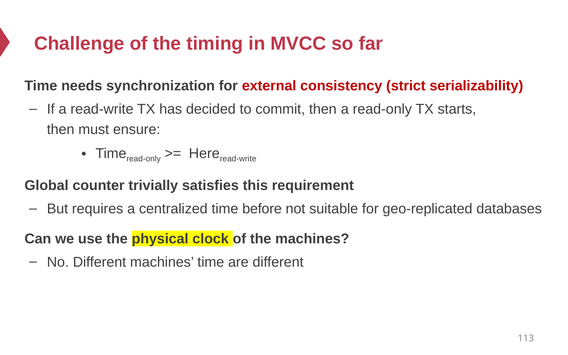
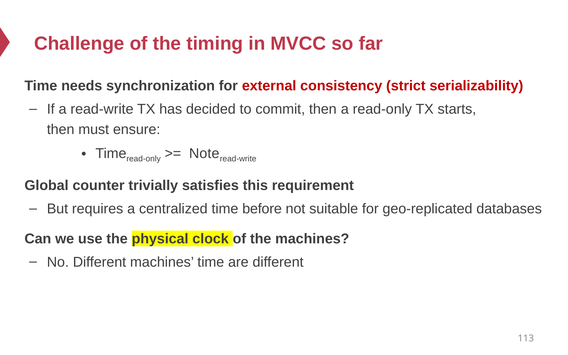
Here: Here -> Note
